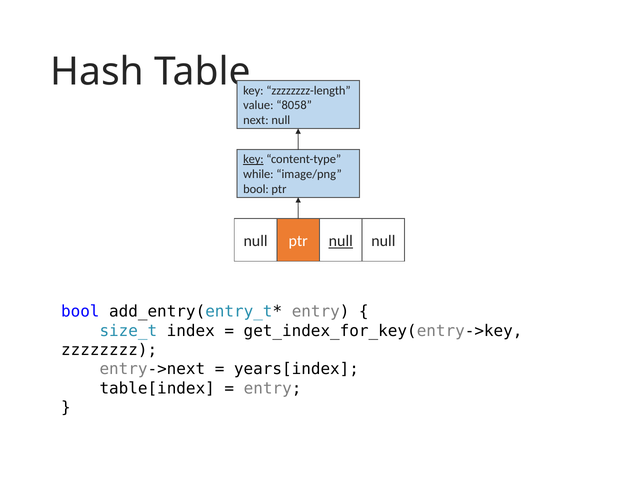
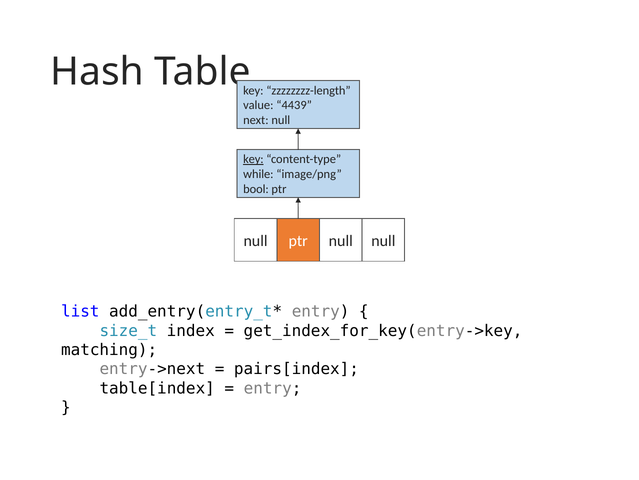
8058: 8058 -> 4439
null at (341, 241) underline: present -> none
bool at (80, 311): bool -> list
zzzzzzzz: zzzzzzzz -> matching
years[index: years[index -> pairs[index
